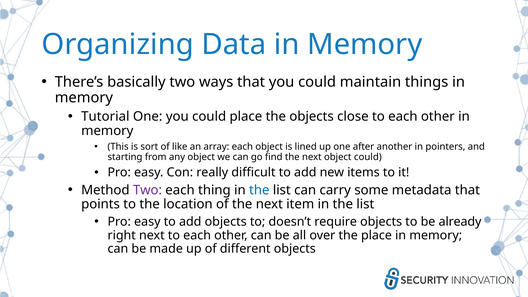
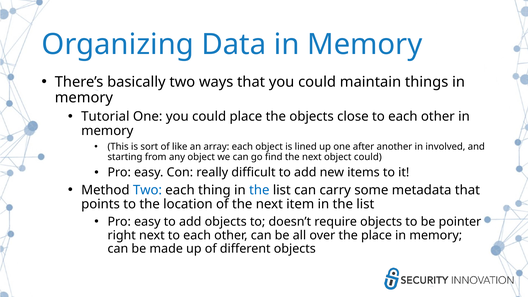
pointers: pointers -> involved
Two at (147, 190) colour: purple -> blue
already: already -> pointer
